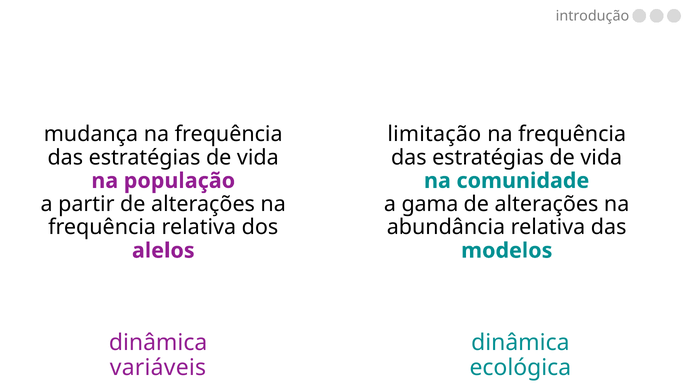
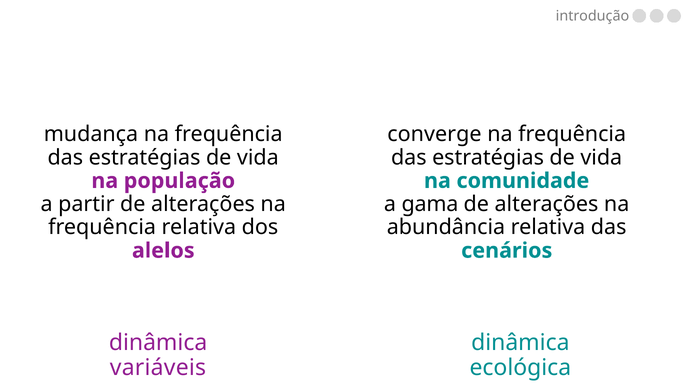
limitação: limitação -> converge
modelos: modelos -> cenários
